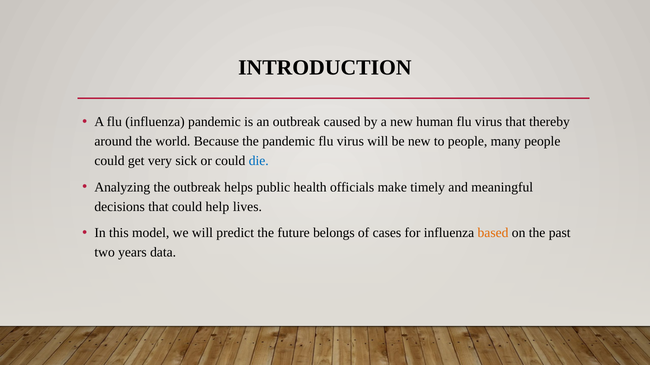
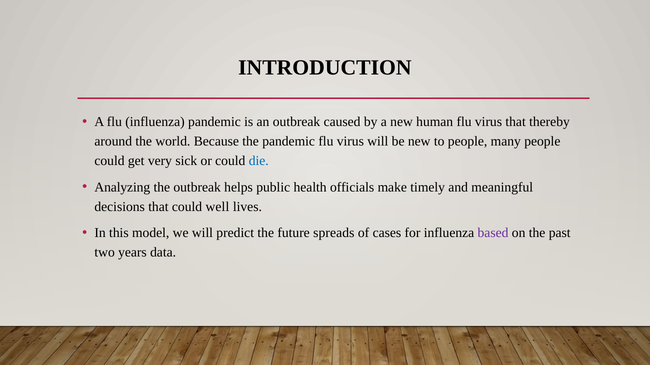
help: help -> well
belongs: belongs -> spreads
based colour: orange -> purple
